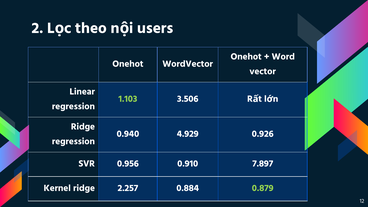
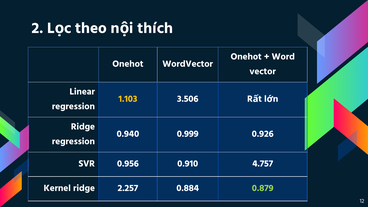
users: users -> thích
1.103 colour: light green -> yellow
4.929: 4.929 -> 0.999
7.897: 7.897 -> 4.757
